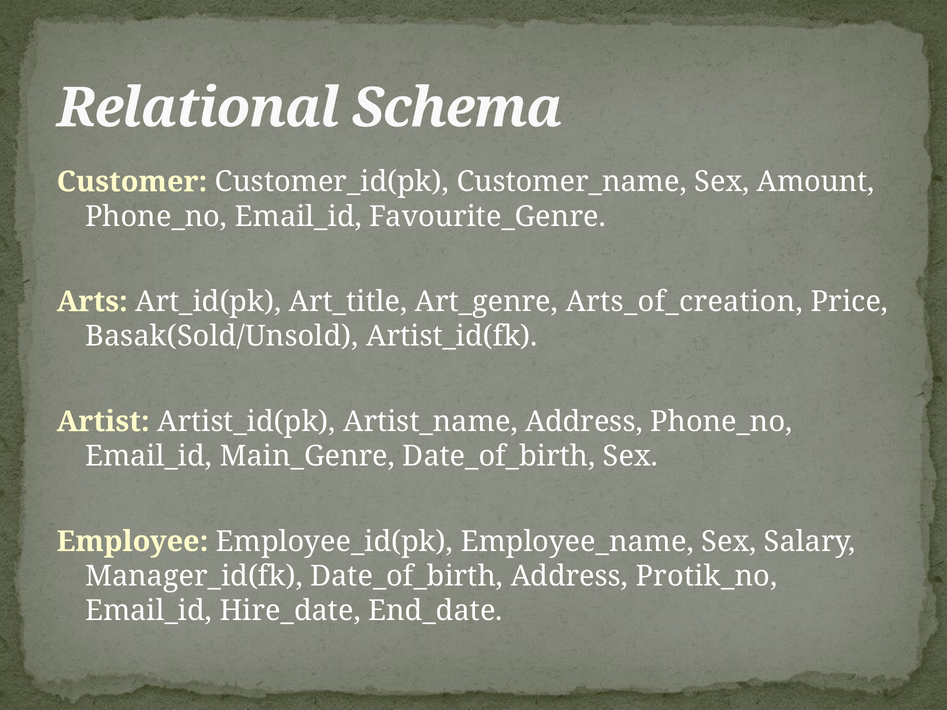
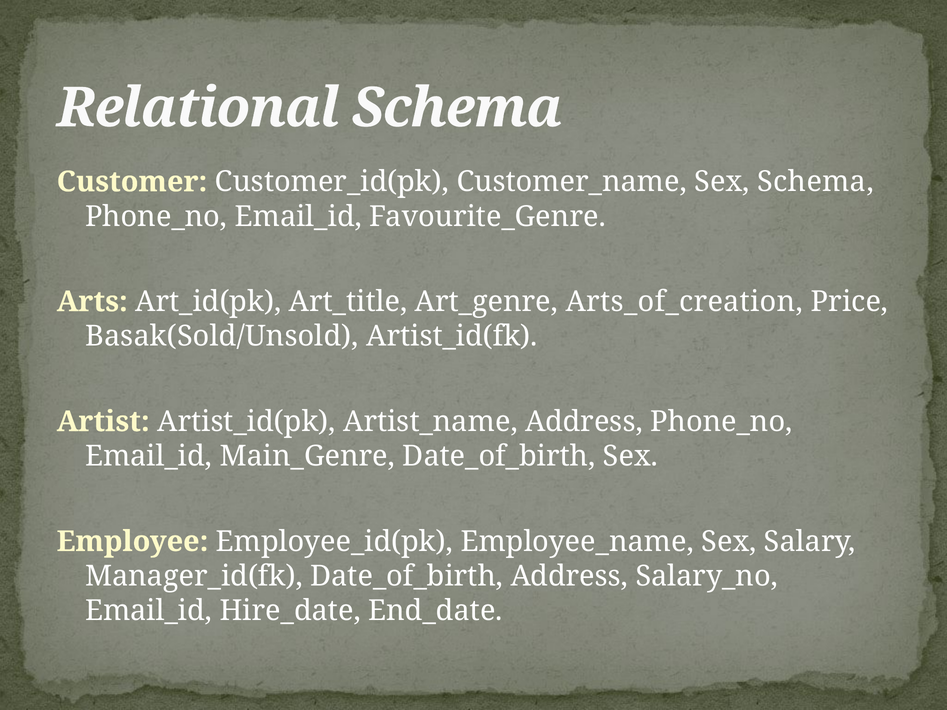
Sex Amount: Amount -> Schema
Protik_no: Protik_no -> Salary_no
